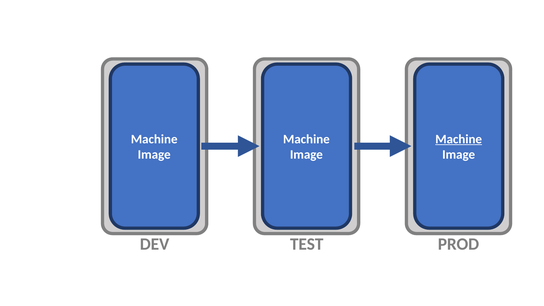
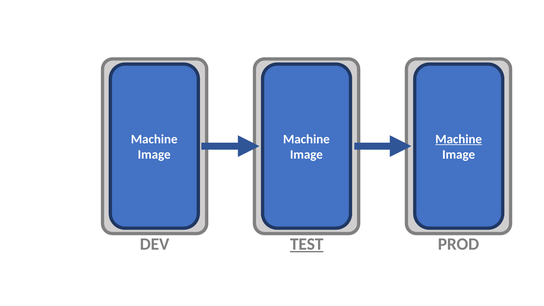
TEST underline: none -> present
